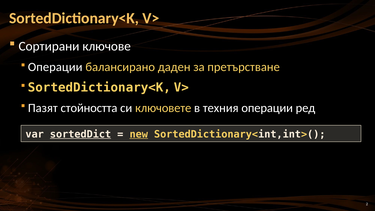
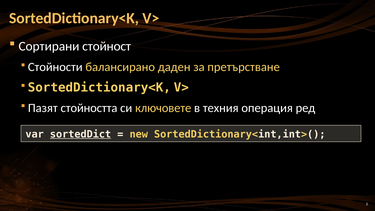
ключове: ключове -> стойност
Операции at (55, 67): Операции -> Стойности
техния операции: операции -> операция
new underline: present -> none
